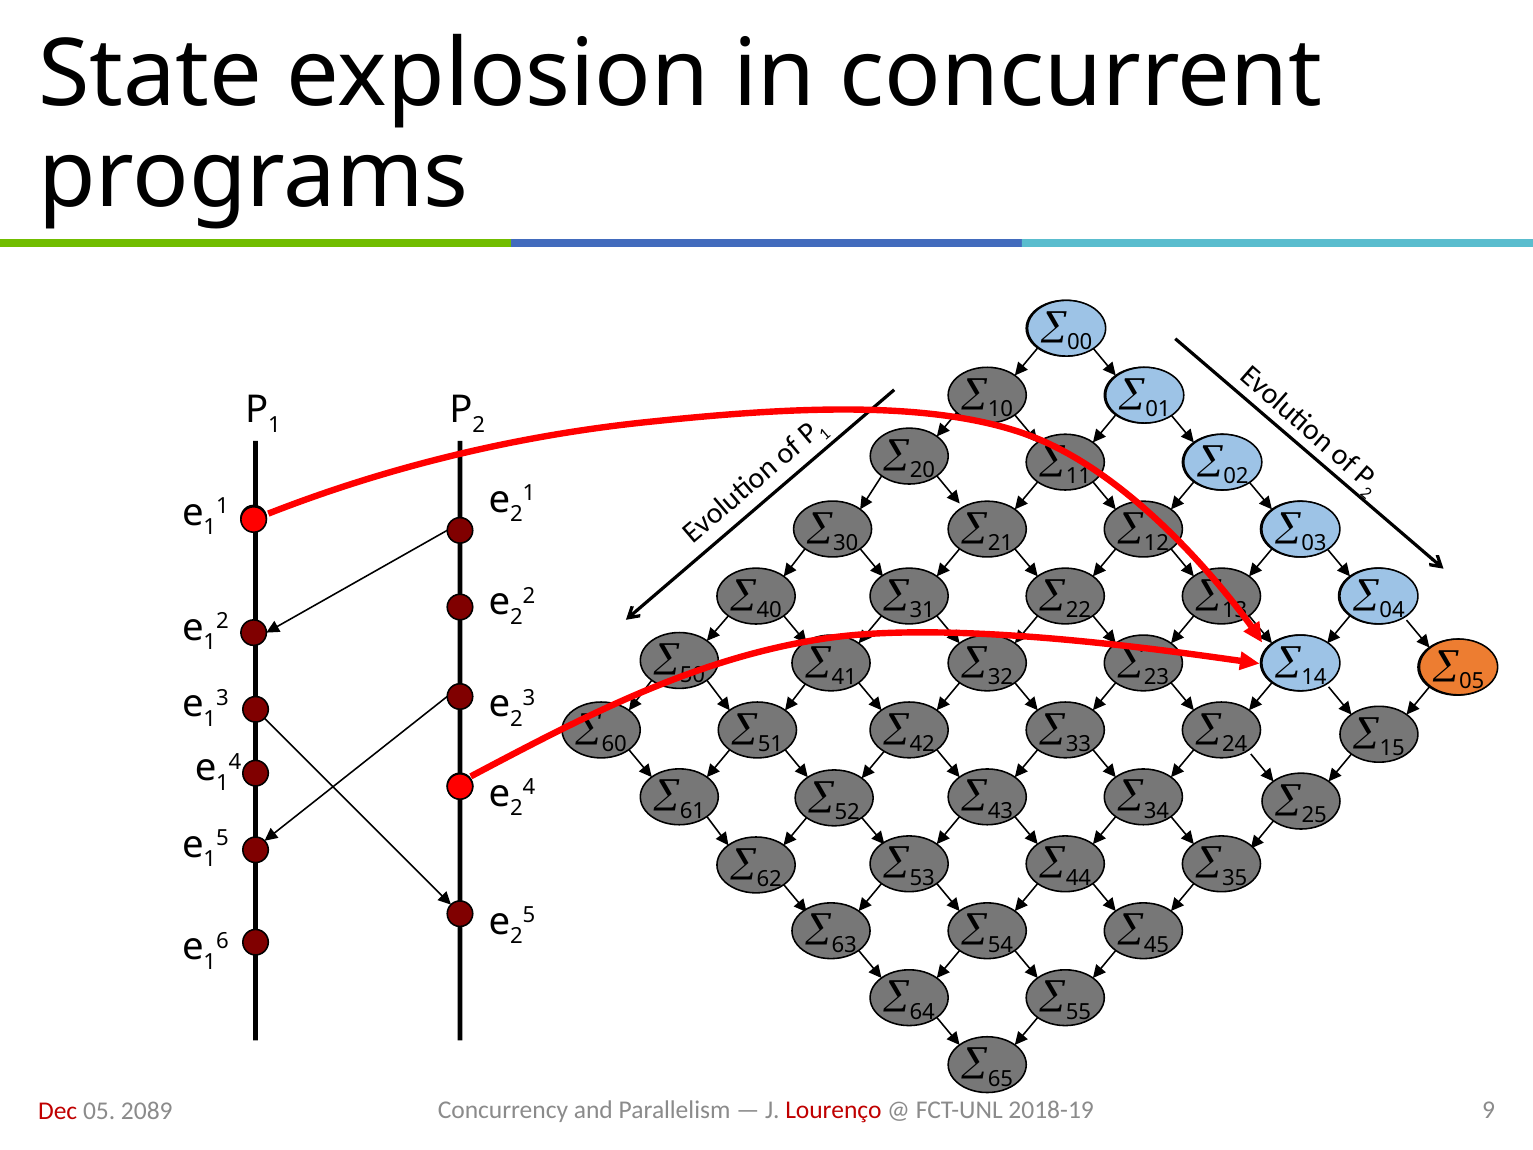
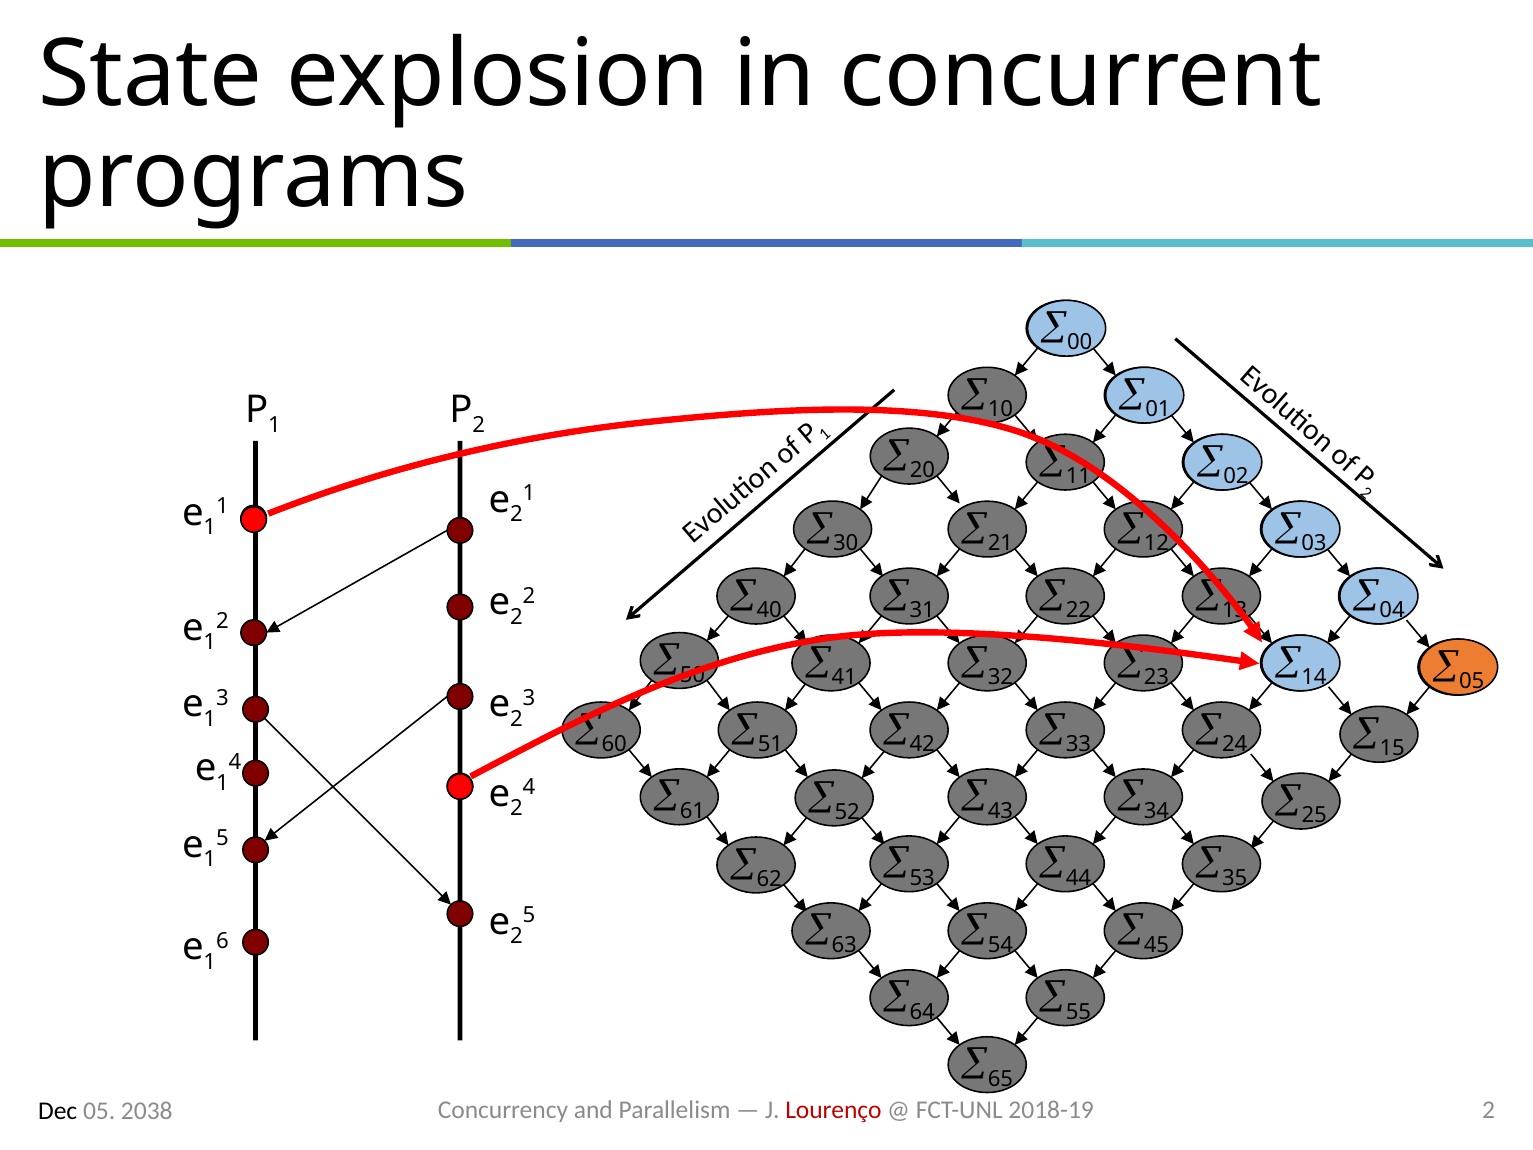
2018-19 9: 9 -> 2
Dec colour: red -> black
2089: 2089 -> 2038
